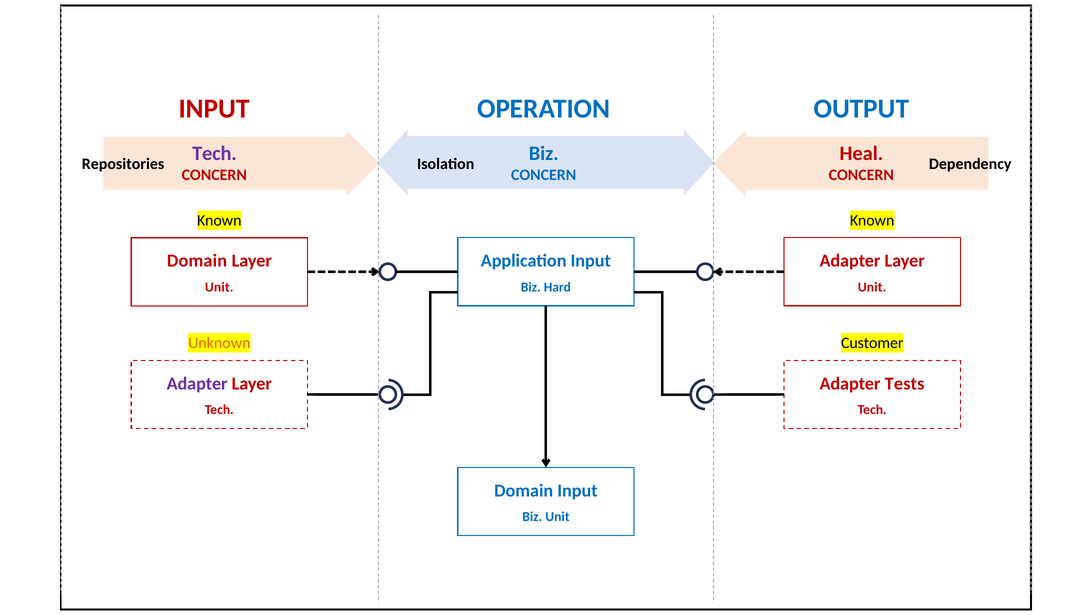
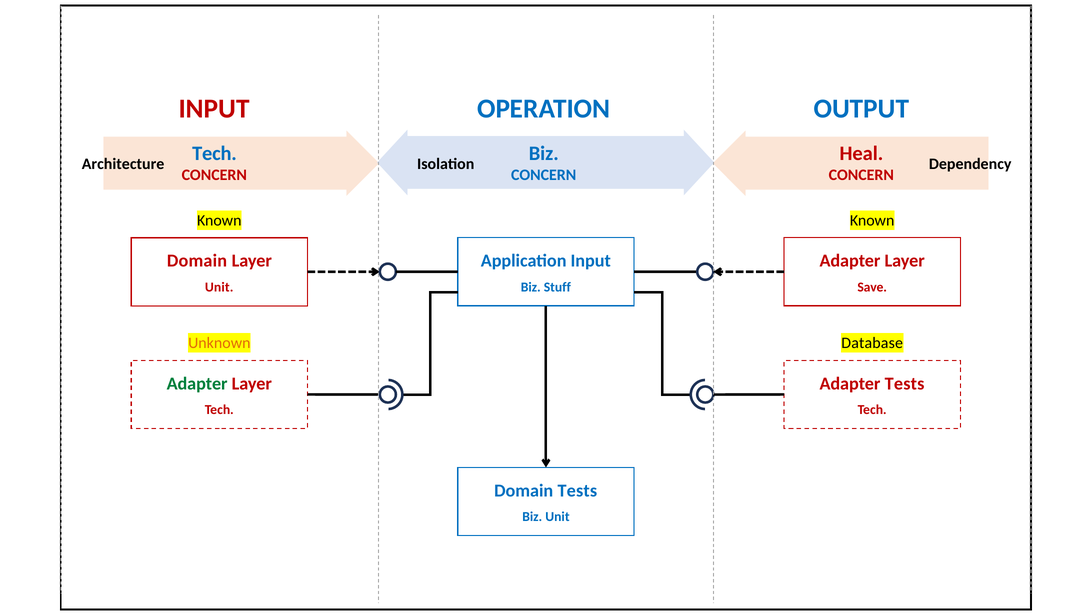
Tech at (214, 153) colour: purple -> blue
Repositories: Repositories -> Architecture
Hard: Hard -> Stuff
Unit at (872, 287): Unit -> Save
Customer: Customer -> Database
Adapter at (197, 383) colour: purple -> green
Domain Input: Input -> Tests
